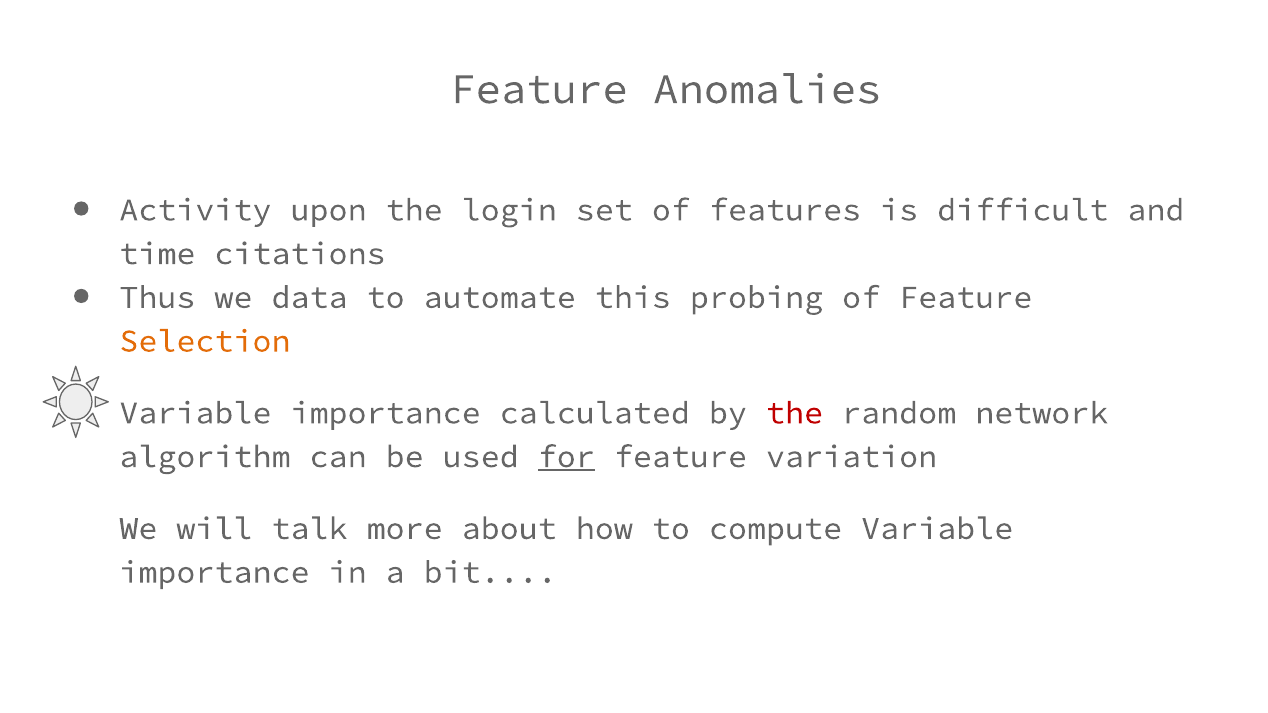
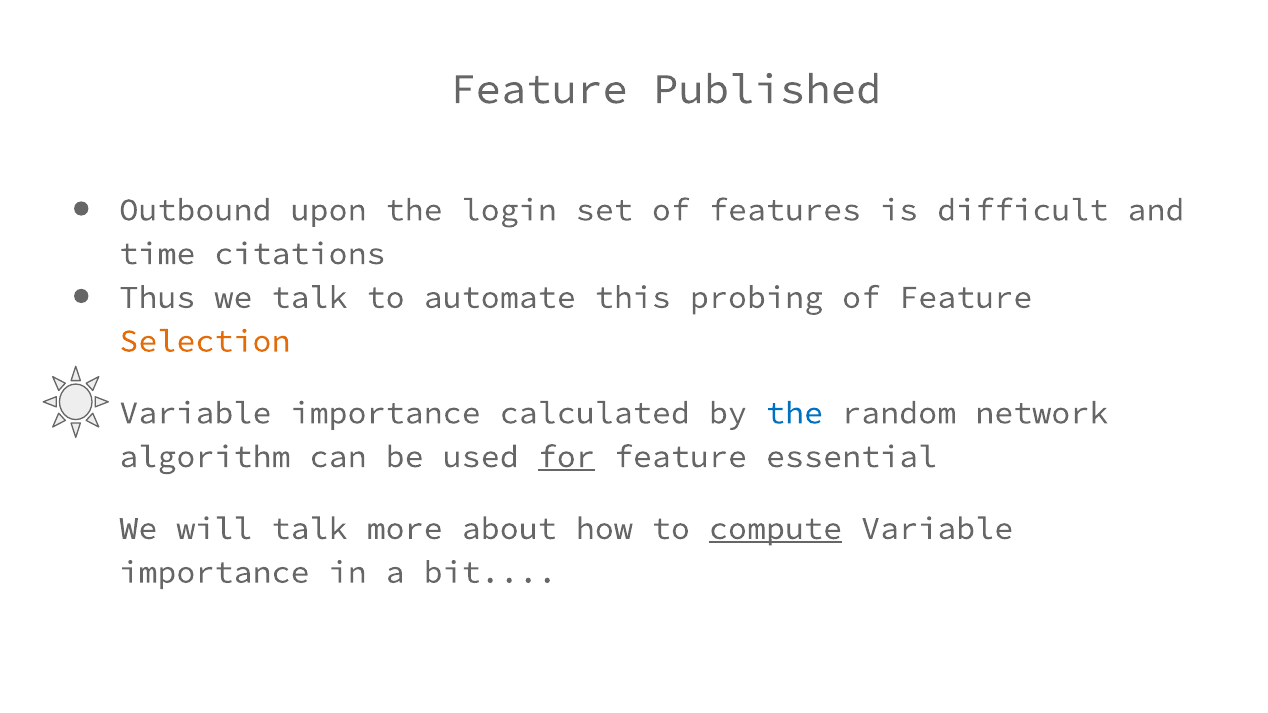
Anomalies: Anomalies -> Published
Activity: Activity -> Outbound
we data: data -> talk
the at (795, 413) colour: red -> blue
variation: variation -> essential
compute underline: none -> present
